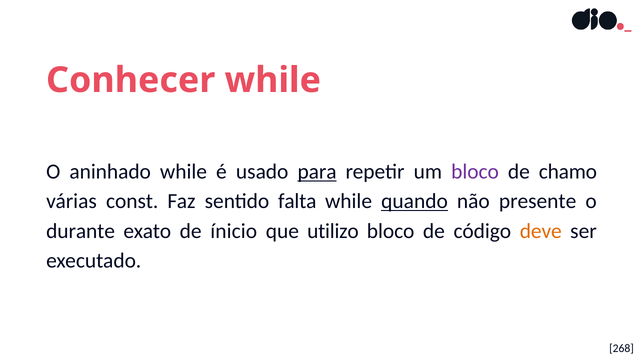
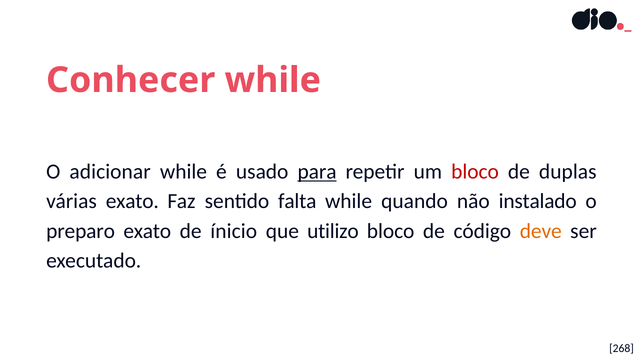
aninhado: aninhado -> adicionar
bloco at (475, 172) colour: purple -> red
chamo: chamo -> duplas
várias const: const -> exato
quando underline: present -> none
presente: presente -> instalado
durante: durante -> preparo
